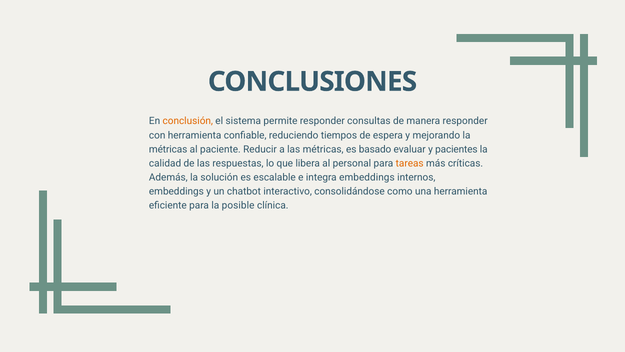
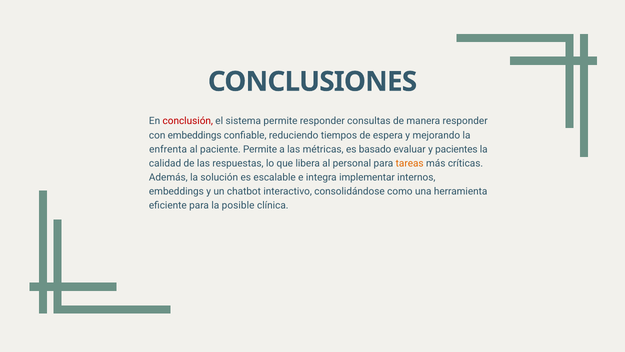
conclusión colour: orange -> red
con herramienta: herramienta -> embeddings
métricas at (168, 149): métricas -> enfrenta
paciente Reducir: Reducir -> Permite
integra embeddings: embeddings -> implementar
